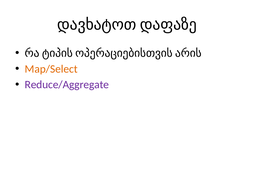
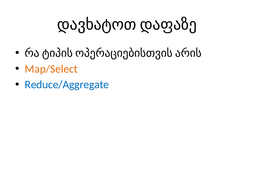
Reduce/Aggregate colour: purple -> blue
